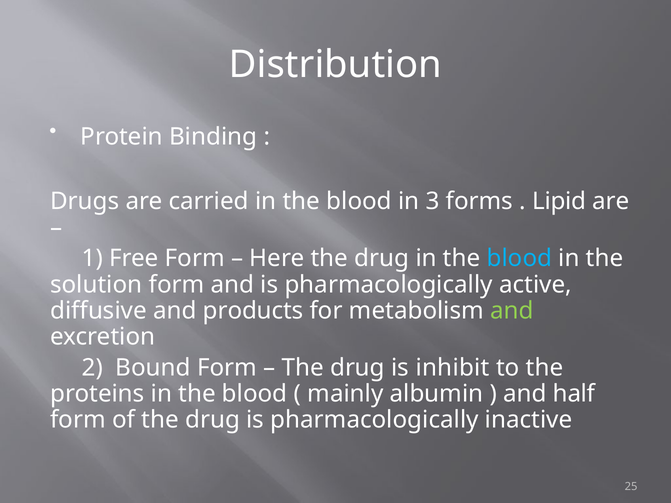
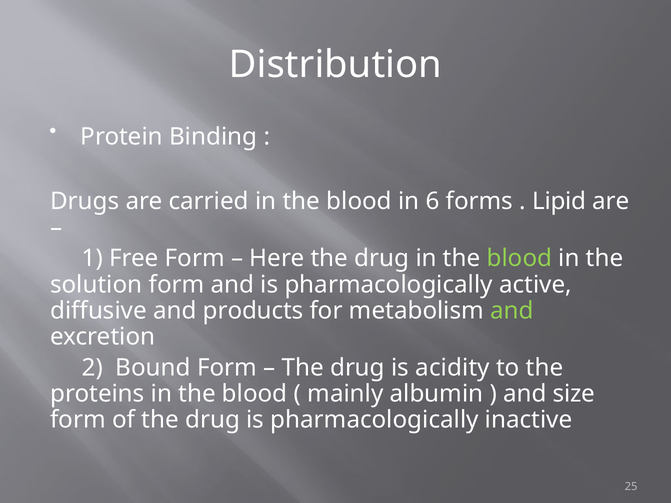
3: 3 -> 6
blood at (519, 259) colour: light blue -> light green
inhibit: inhibit -> acidity
half: half -> size
